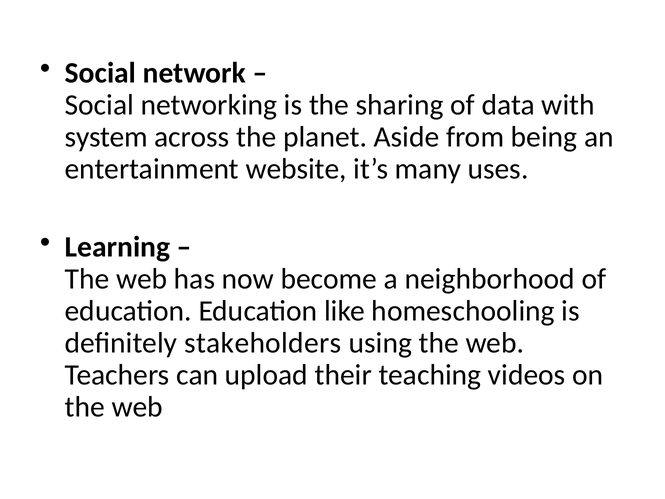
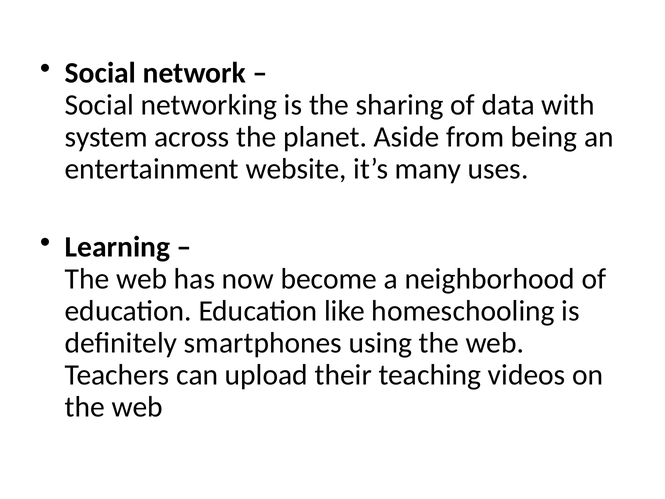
stakeholders: stakeholders -> smartphones
